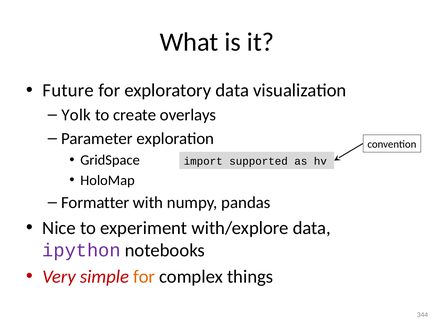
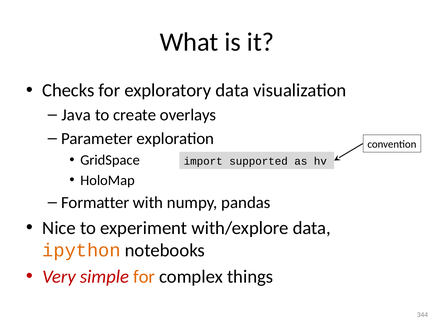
Future: Future -> Checks
Yolk: Yolk -> Java
ipython colour: purple -> orange
